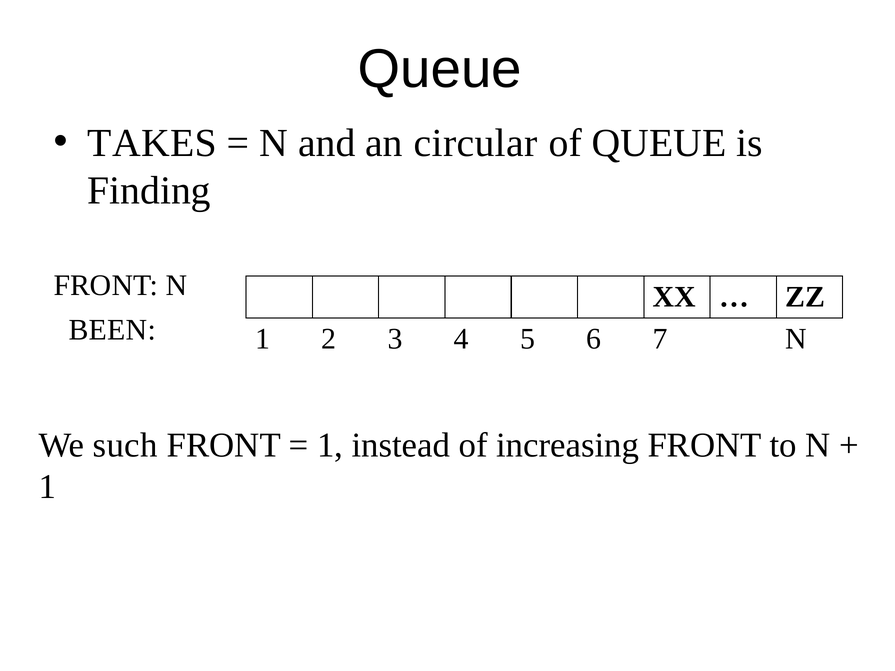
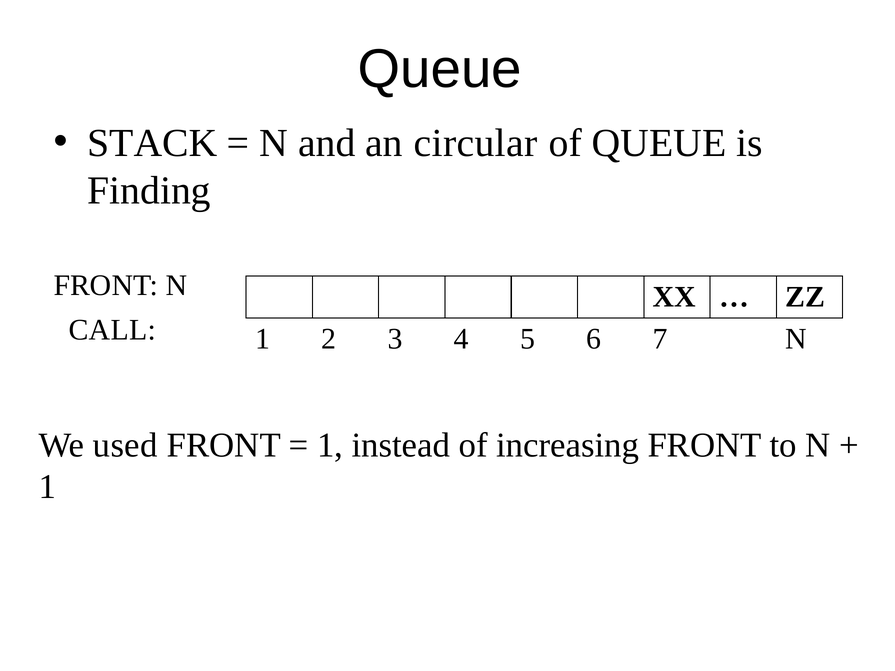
TAKES: TAKES -> STACK
BEEN: BEEN -> CALL
such: such -> used
